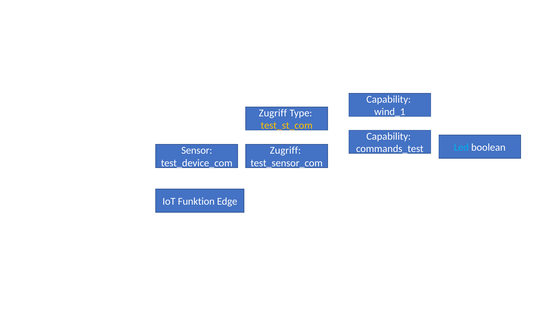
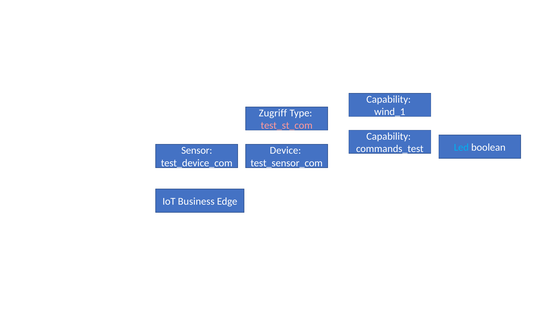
test_st_com colour: yellow -> pink
Zugriff at (285, 150): Zugriff -> Device
Funktion: Funktion -> Business
